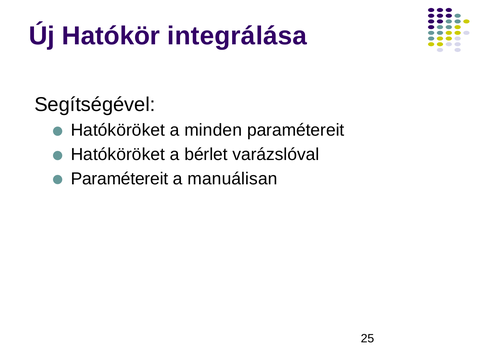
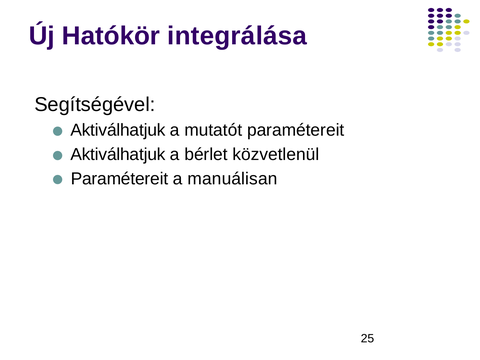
Hatóköröket at (118, 130): Hatóköröket -> Aktiválhatjuk
minden: minden -> mutatót
Hatóköröket at (118, 154): Hatóköröket -> Aktiválhatjuk
varázslóval: varázslóval -> közvetlenül
